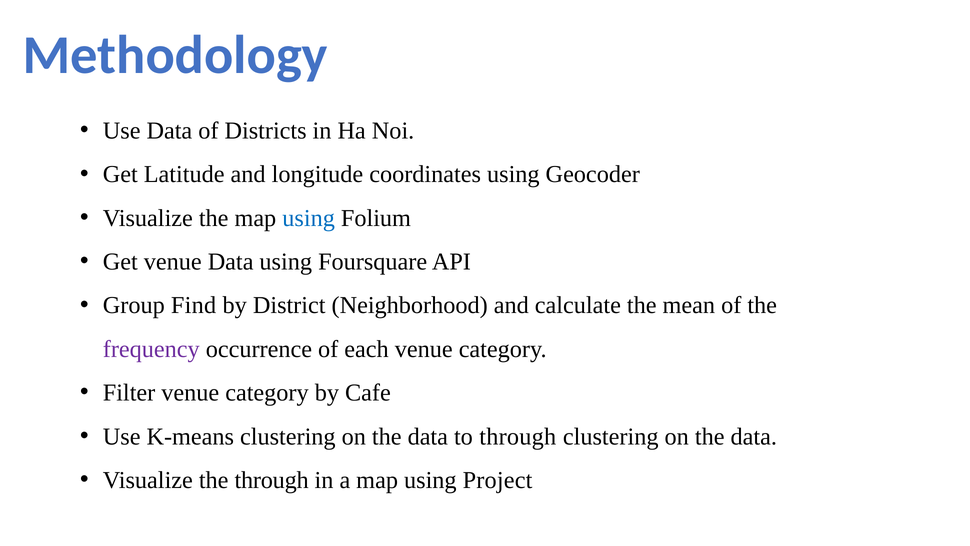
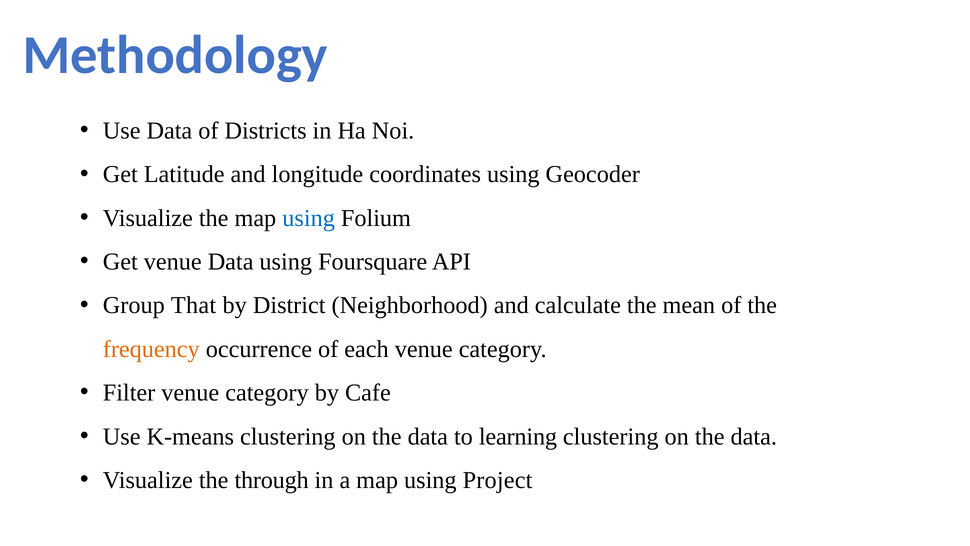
Find: Find -> That
frequency colour: purple -> orange
to through: through -> learning
